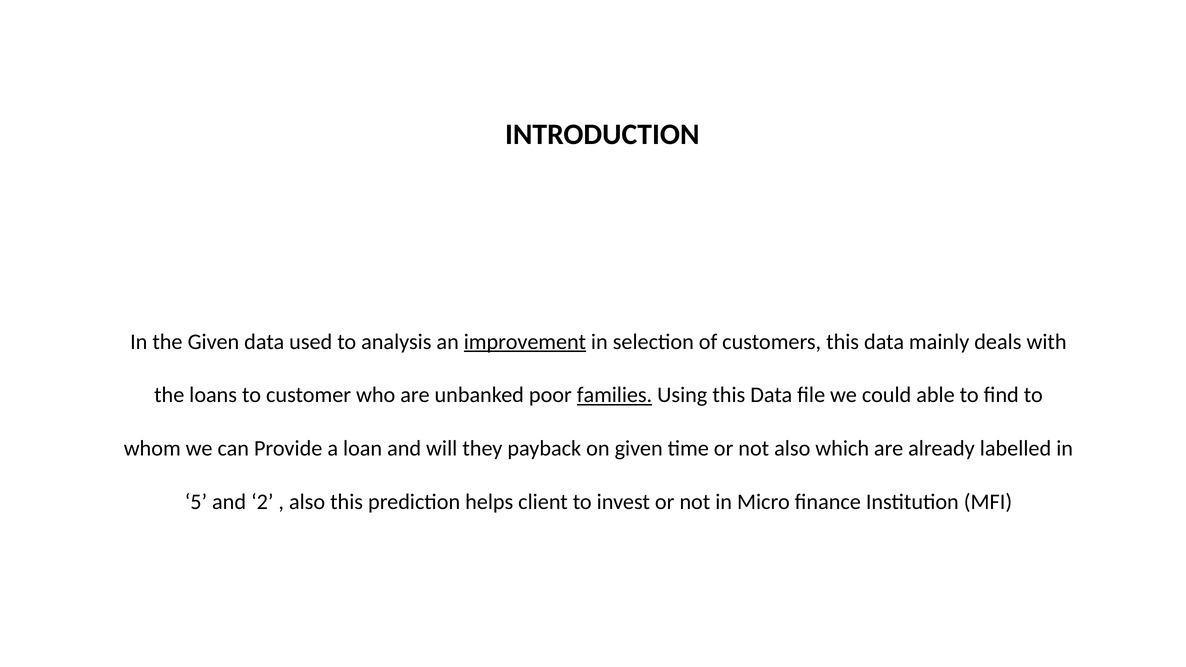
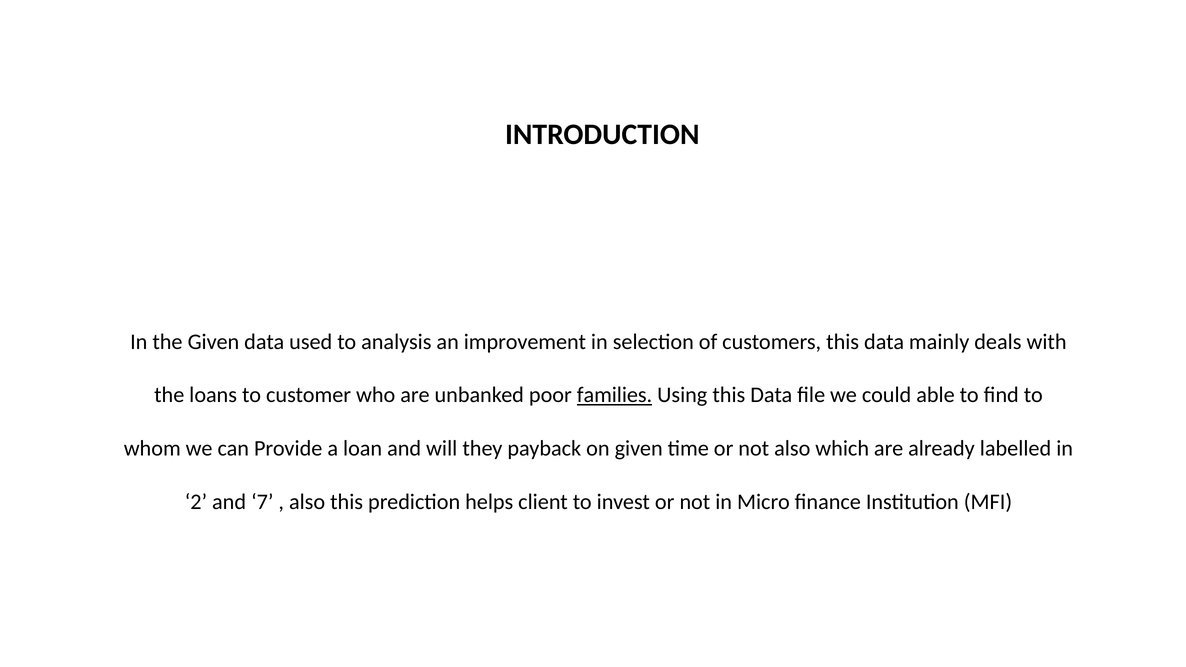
improvement underline: present -> none
5: 5 -> 2
2: 2 -> 7
